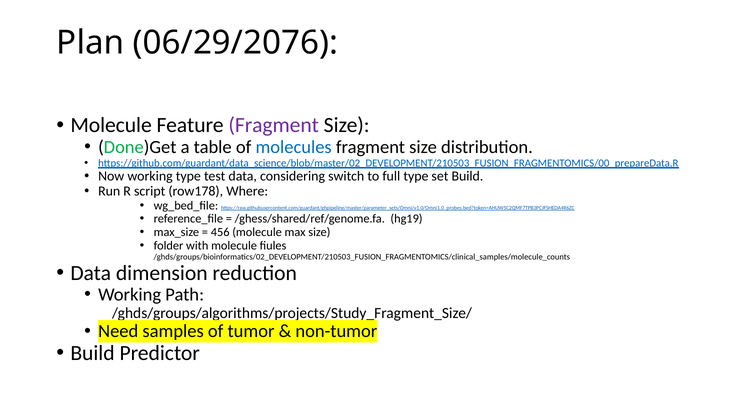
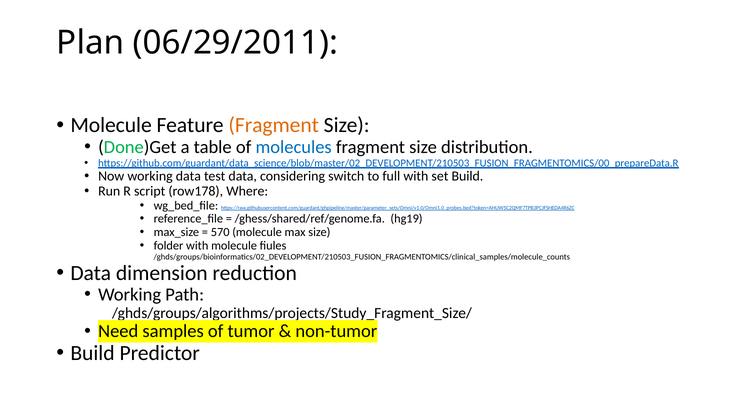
06/29/2076: 06/29/2076 -> 06/29/2011
Fragment at (274, 125) colour: purple -> orange
working type: type -> data
full type: type -> with
456: 456 -> 570
